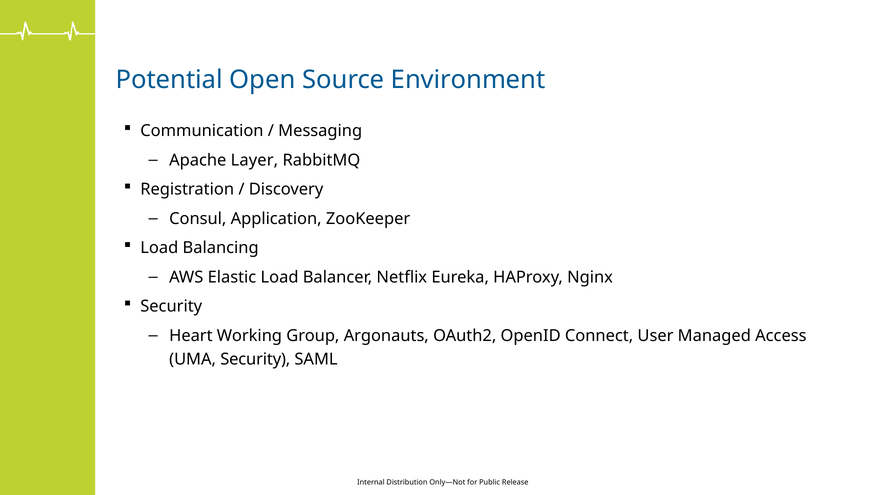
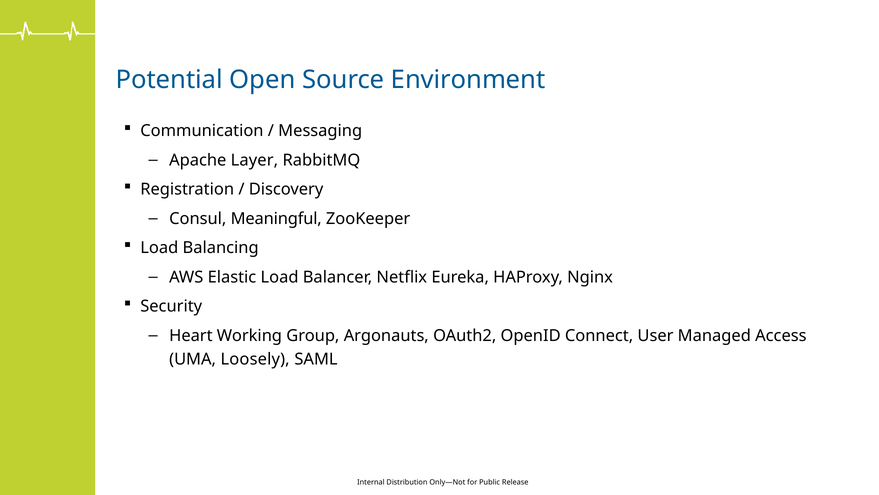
Application: Application -> Meaningful
UMA Security: Security -> Loosely
